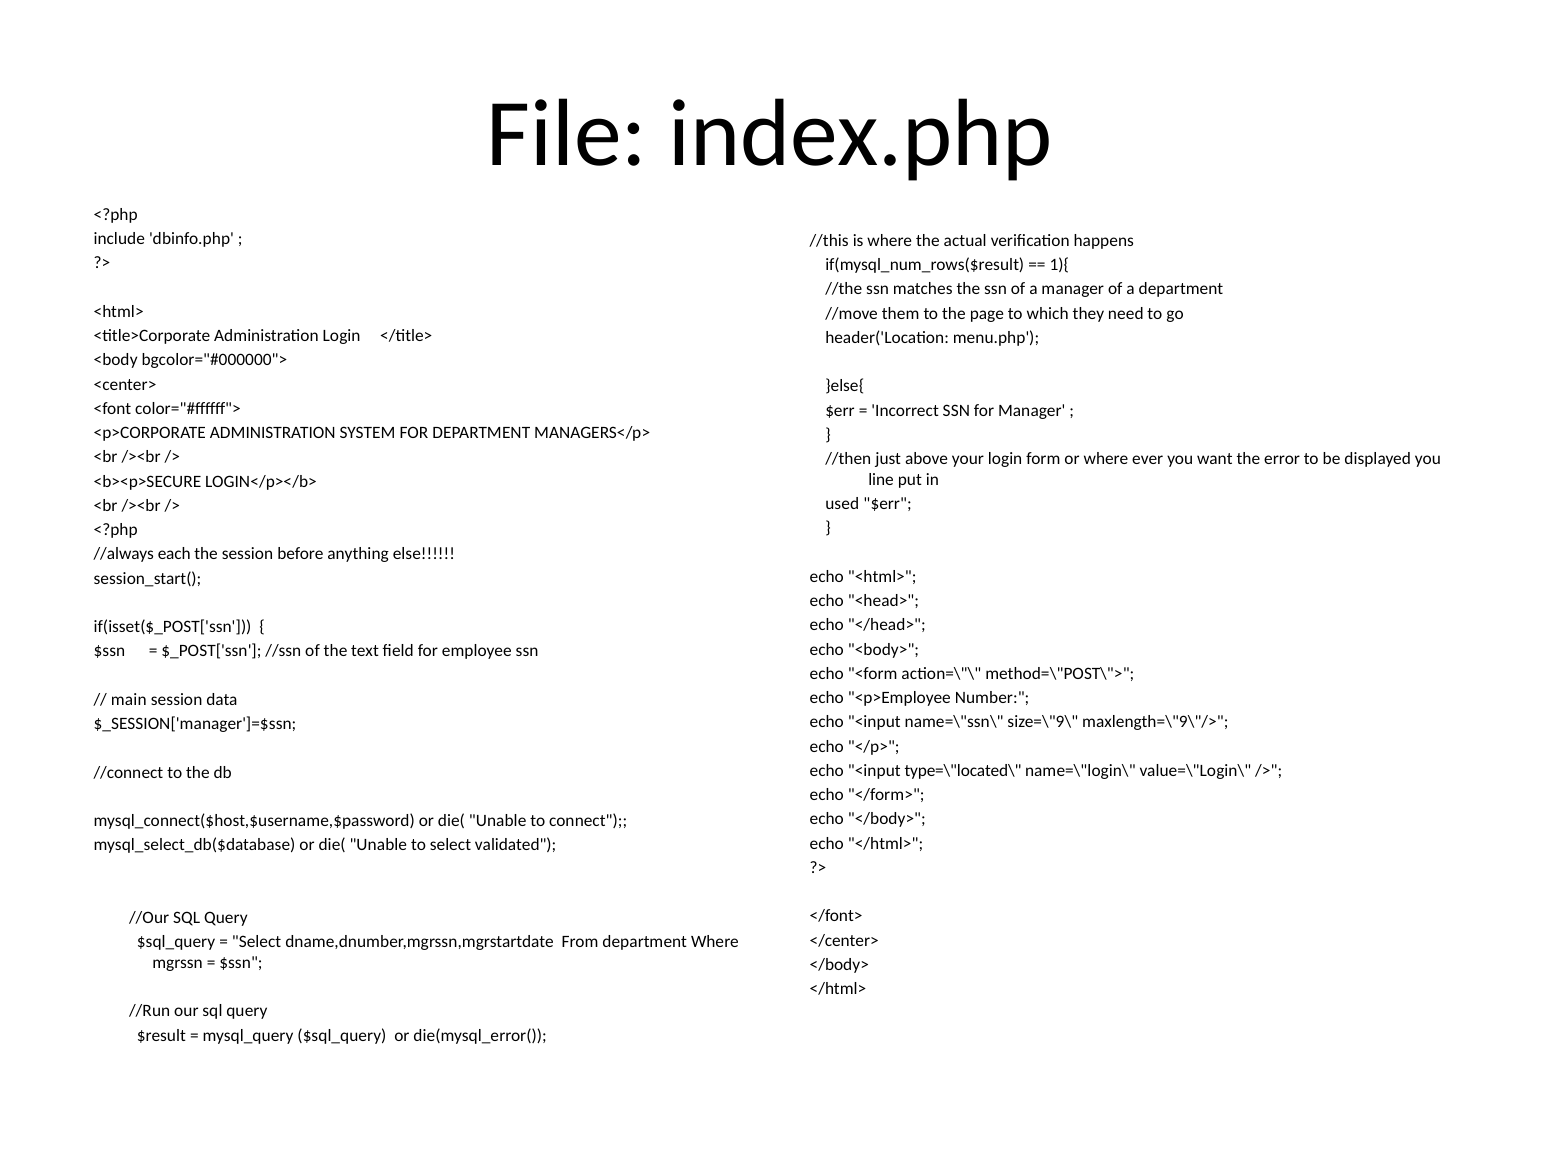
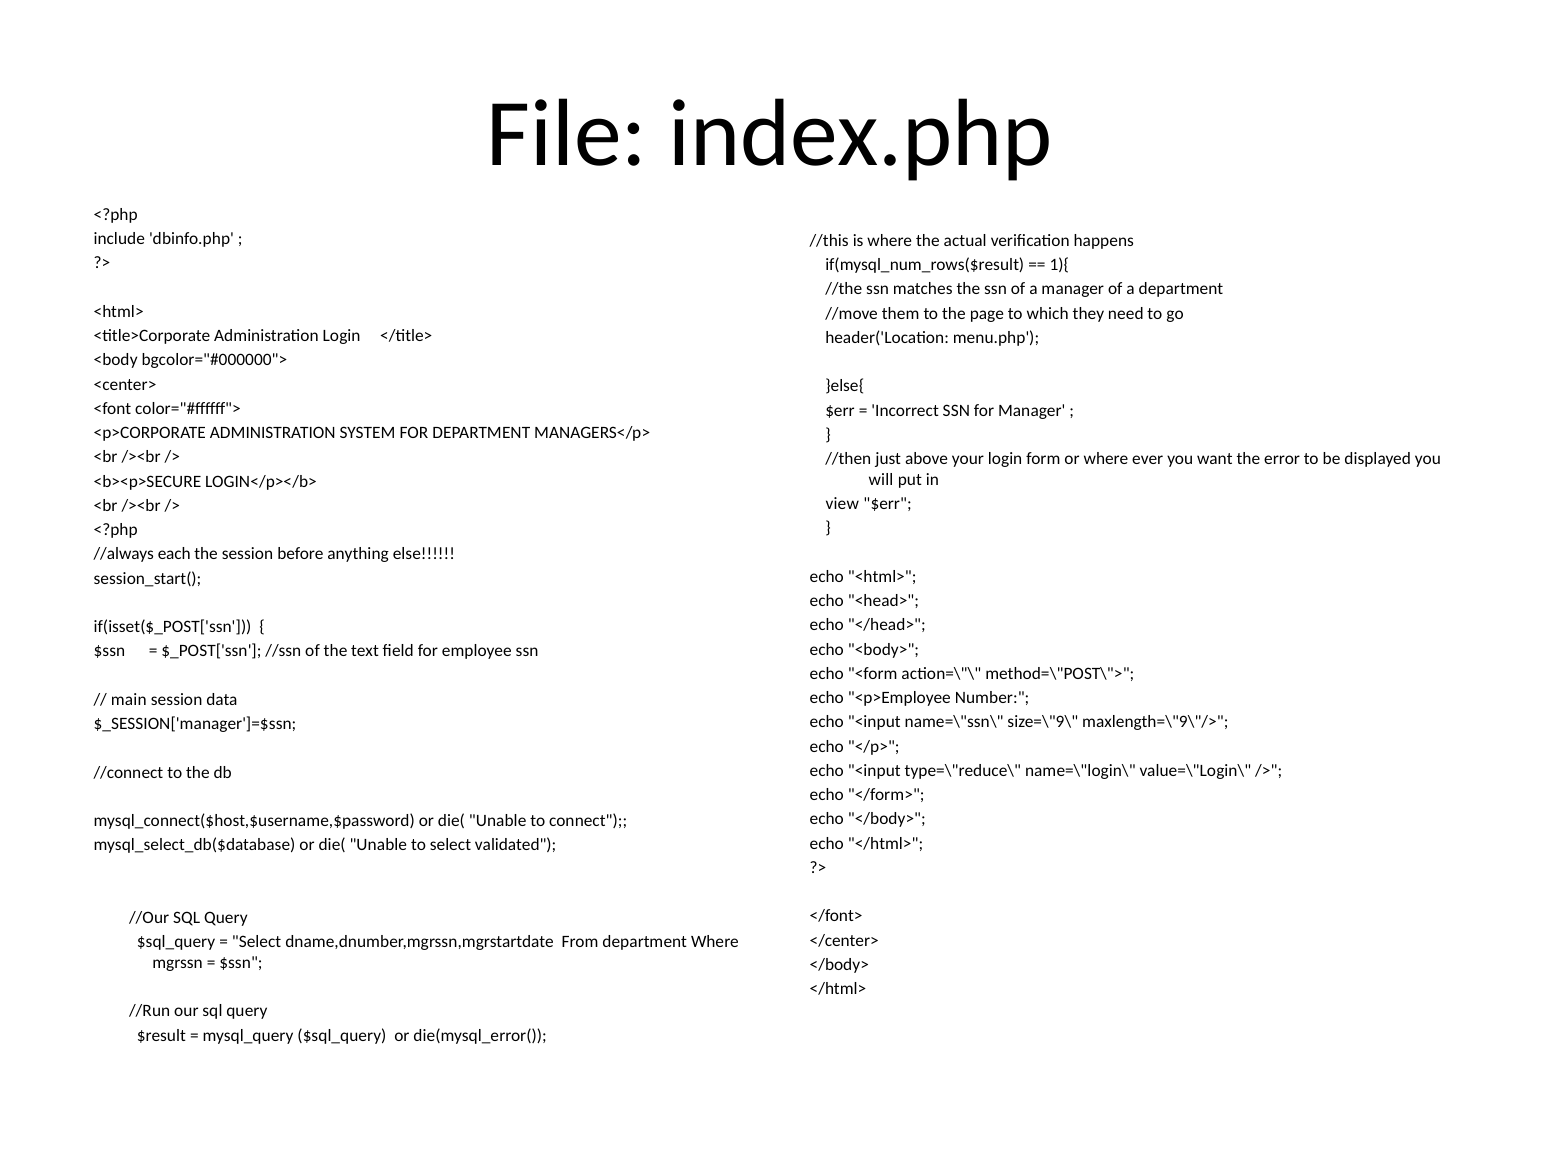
line: line -> will
used: used -> view
type=\"located\: type=\"located\ -> type=\"reduce\
